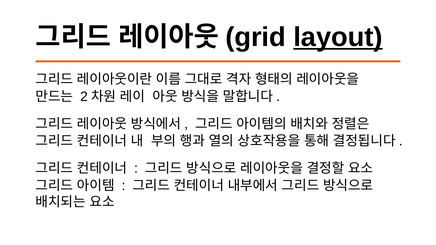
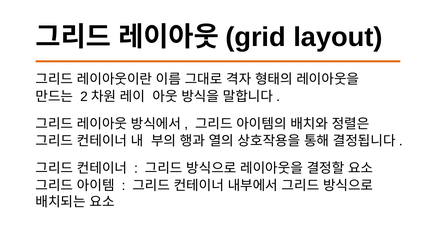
layout underline: present -> none
